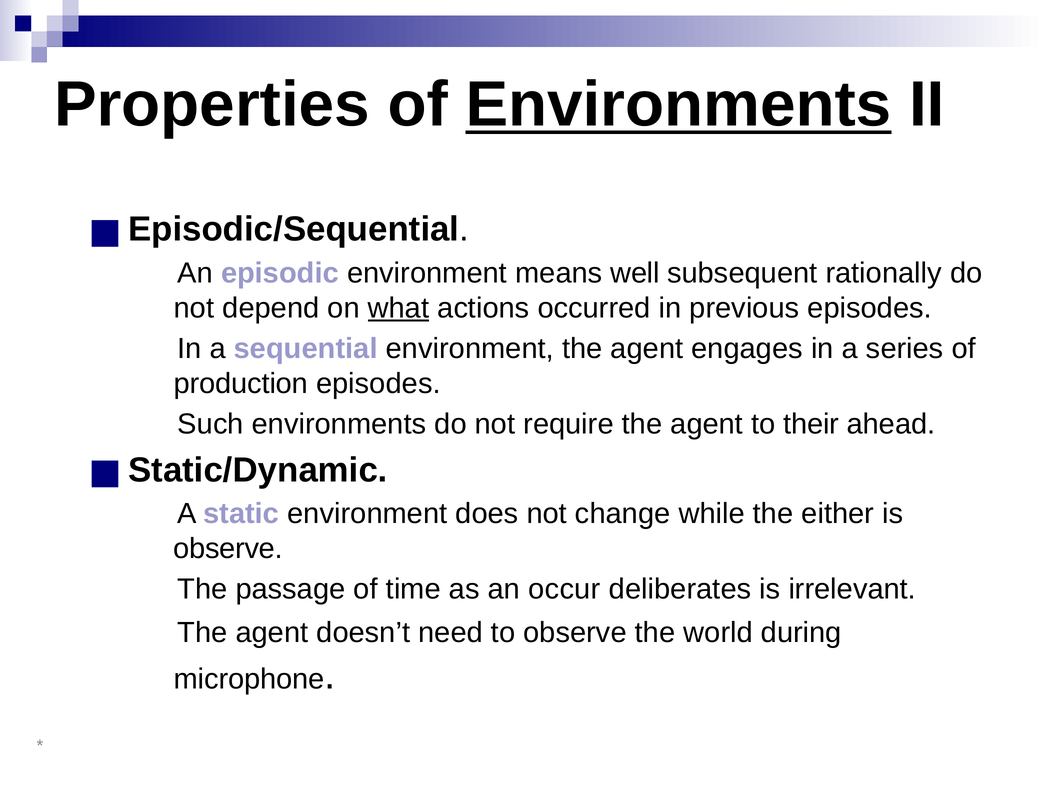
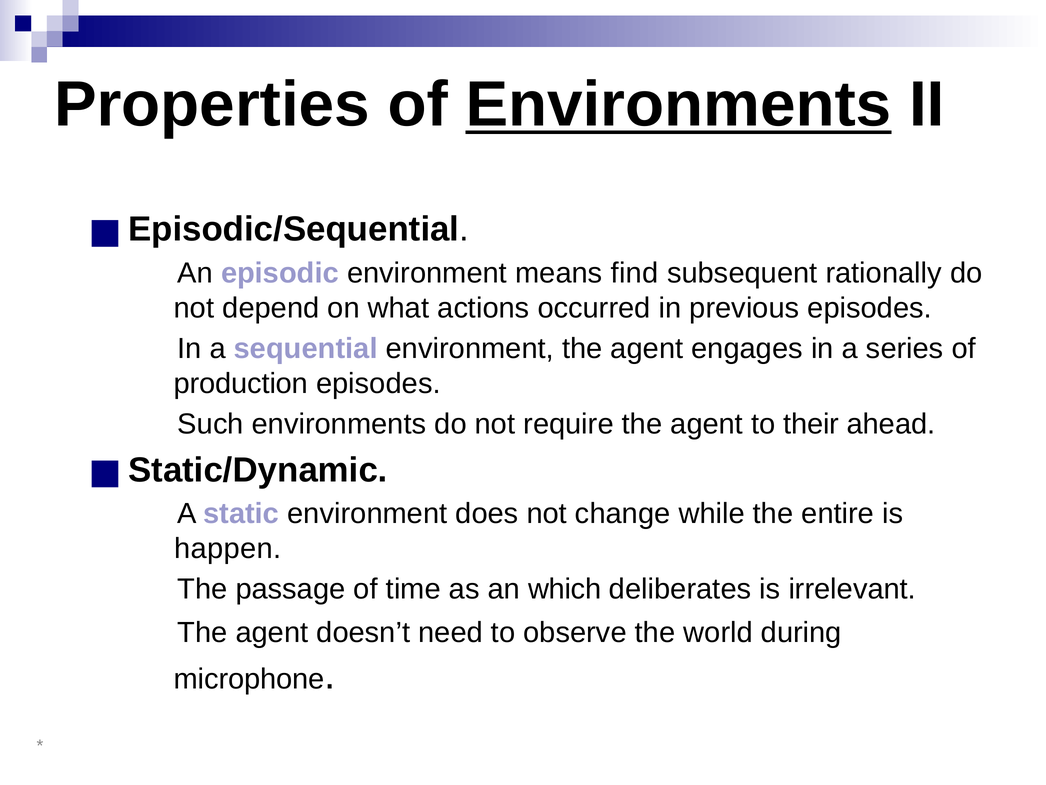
well: well -> find
what underline: present -> none
either: either -> entire
observe at (228, 548): observe -> happen
occur: occur -> which
